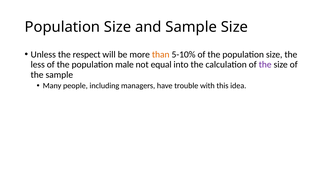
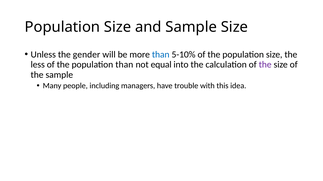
respect: respect -> gender
than at (161, 55) colour: orange -> blue
population male: male -> than
